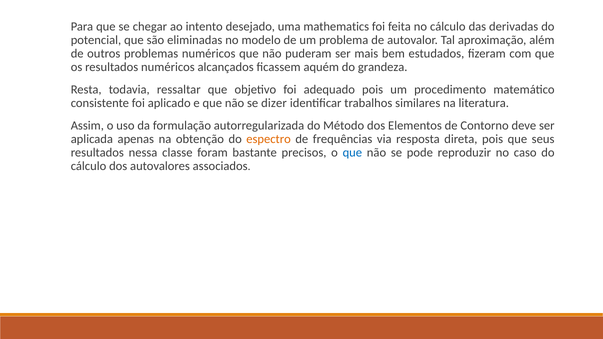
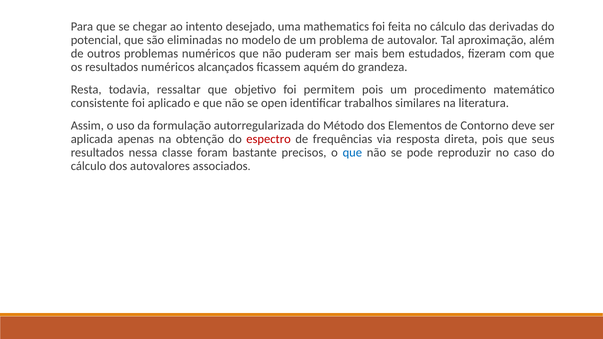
adequado: adequado -> permitem
dizer: dizer -> open
espectro colour: orange -> red
